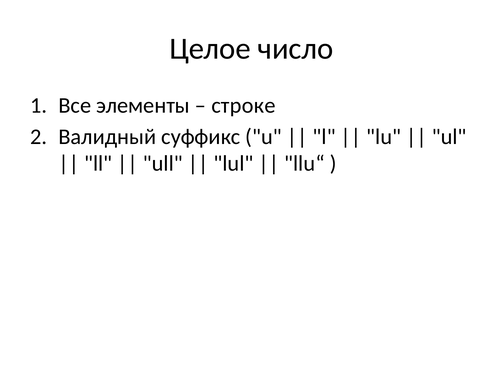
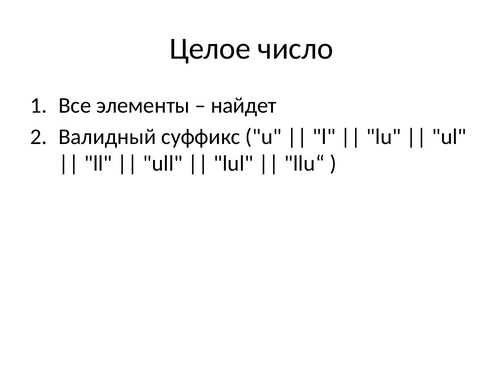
строке: строке -> найдет
